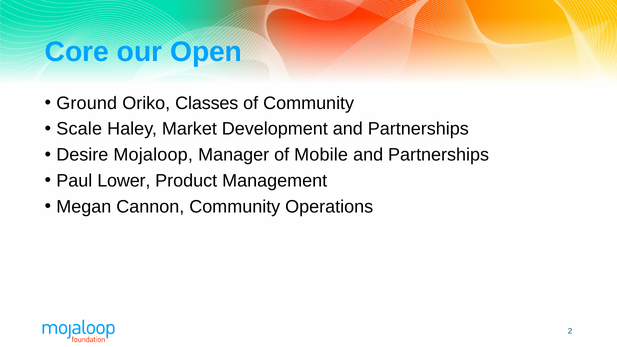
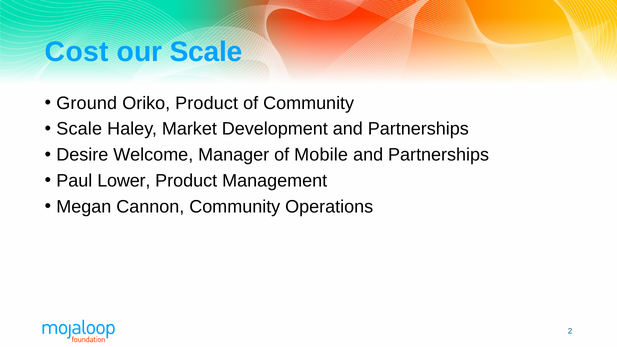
Core: Core -> Cost
our Open: Open -> Scale
Oriko Classes: Classes -> Product
Mojaloop: Mojaloop -> Welcome
